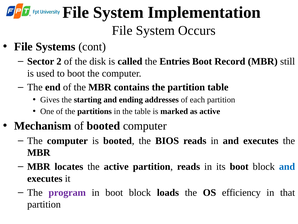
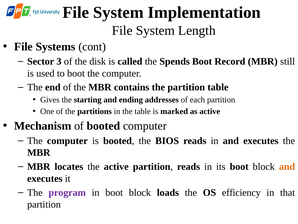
Occurs: Occurs -> Length
2: 2 -> 3
Entries: Entries -> Spends
and at (287, 166) colour: blue -> orange
